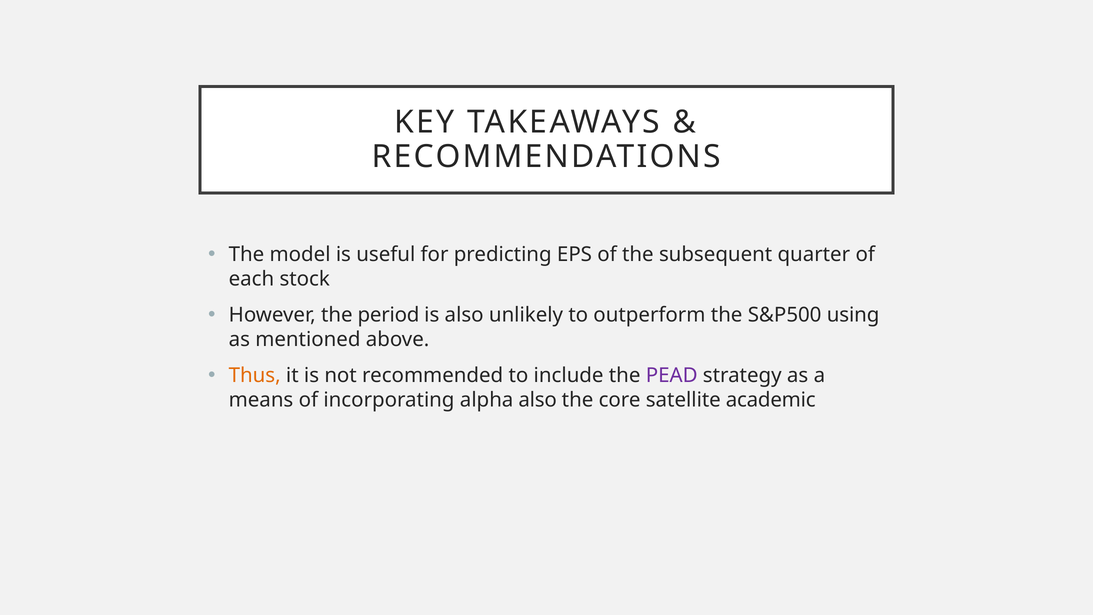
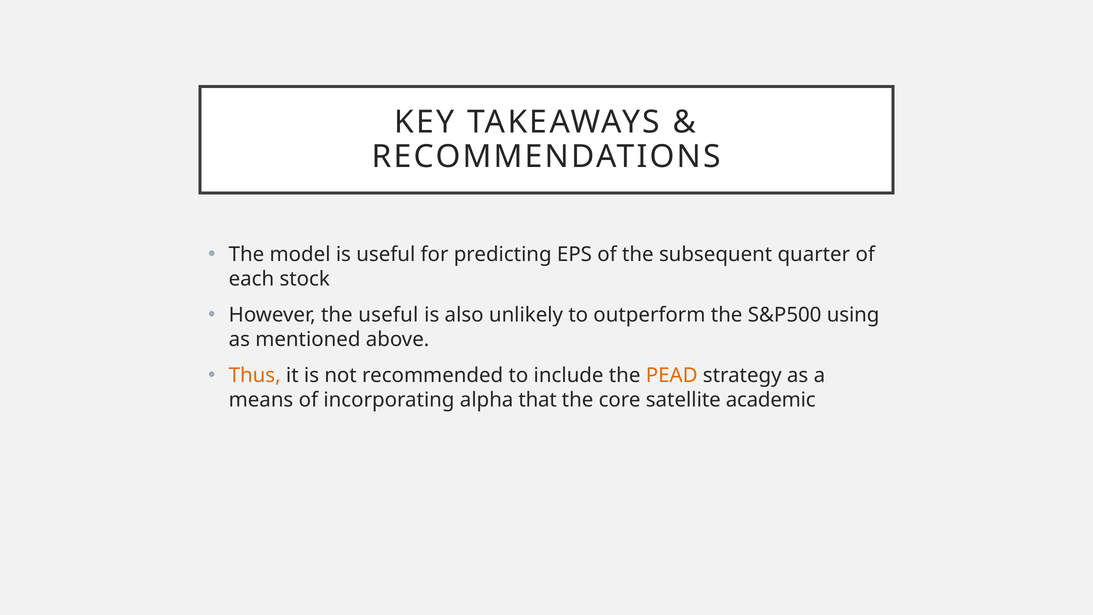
the period: period -> useful
PEAD colour: purple -> orange
alpha also: also -> that
